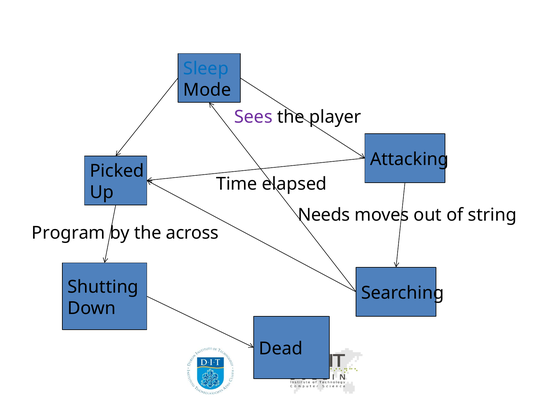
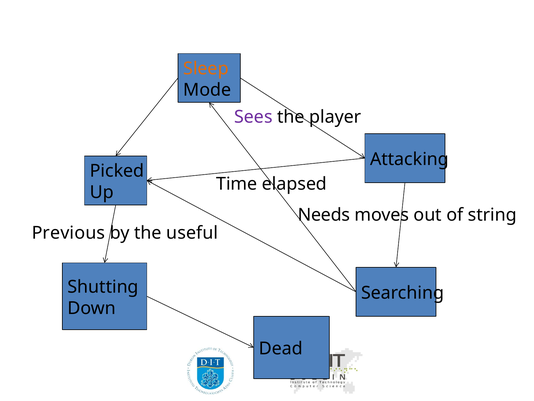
Sleep colour: blue -> orange
Program: Program -> Previous
across: across -> useful
